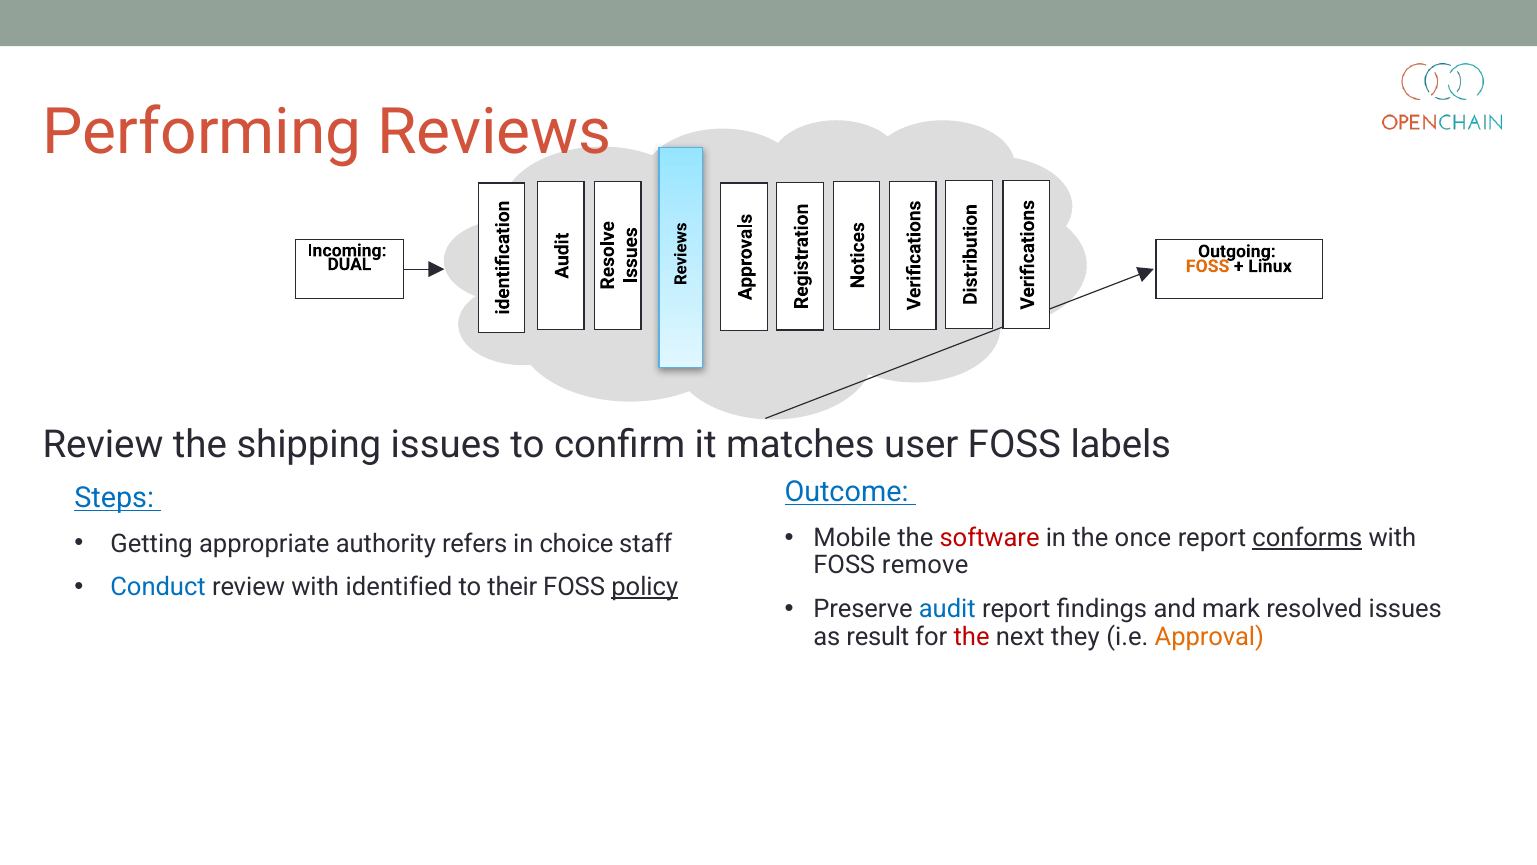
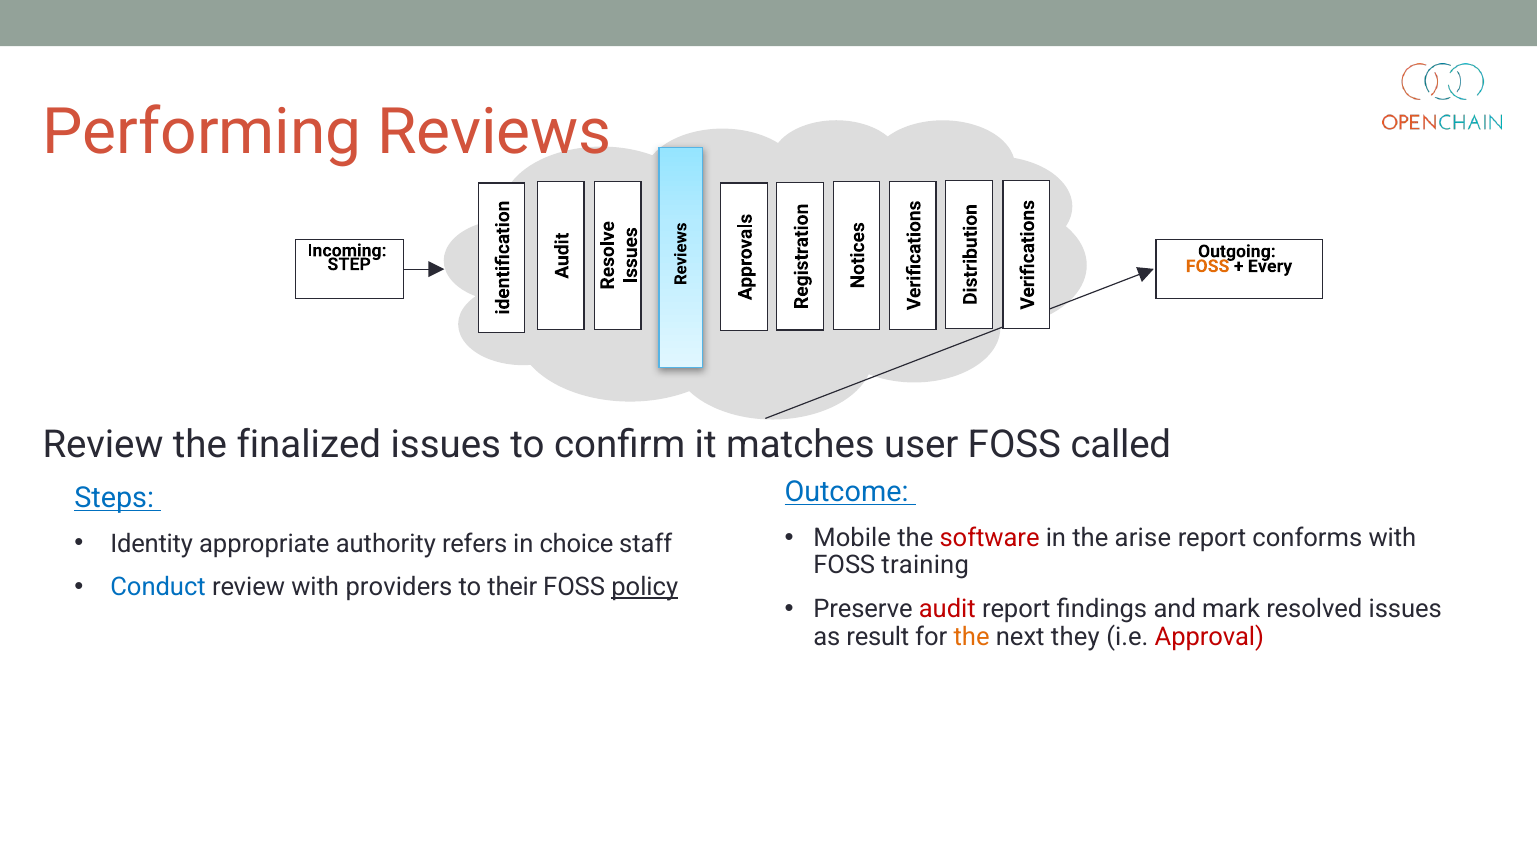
DUAL: DUAL -> STEP
Linux: Linux -> Every
shipping: shipping -> finalized
labels: labels -> called
once: once -> arise
conforms underline: present -> none
Getting: Getting -> Identity
remove: remove -> training
identified: identified -> providers
audit colour: blue -> red
the at (972, 636) colour: red -> orange
Approval colour: orange -> red
